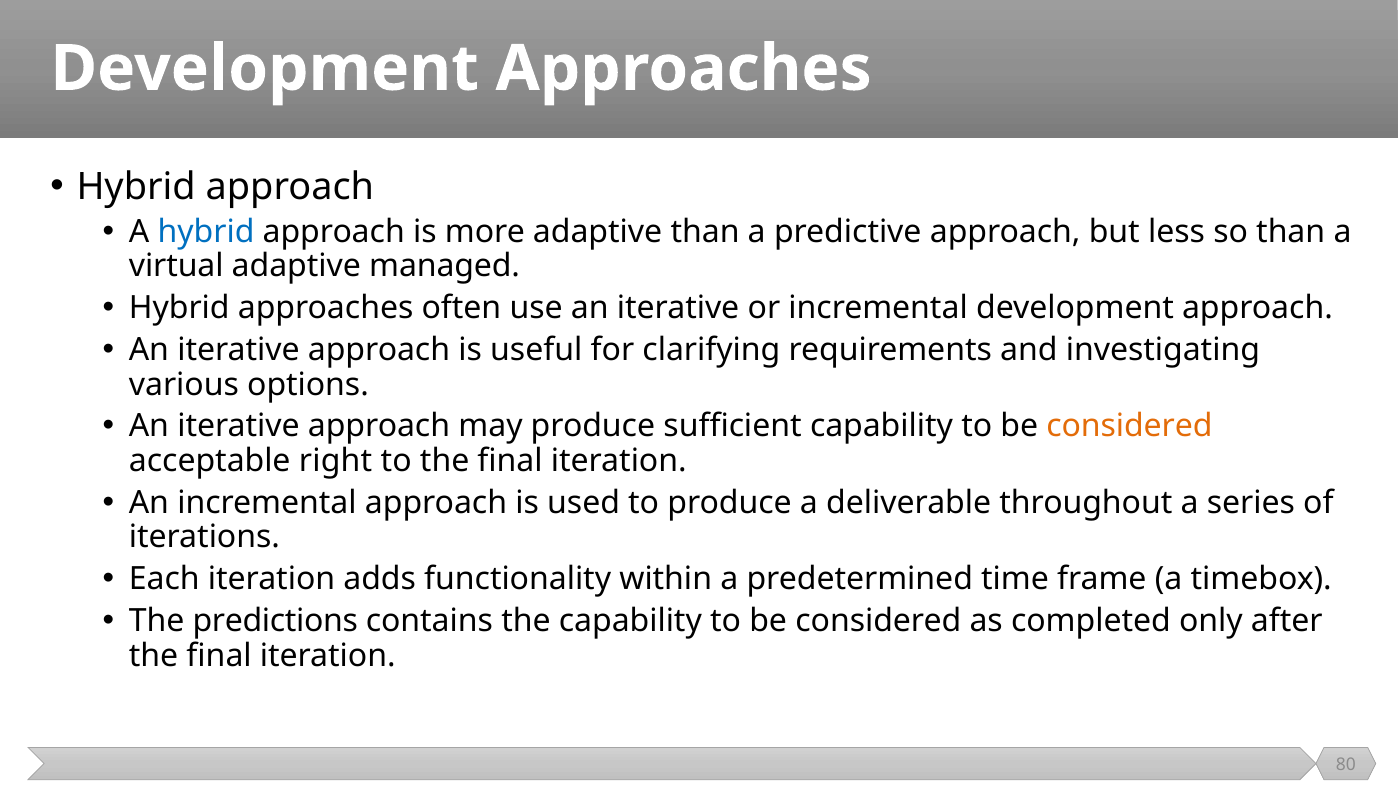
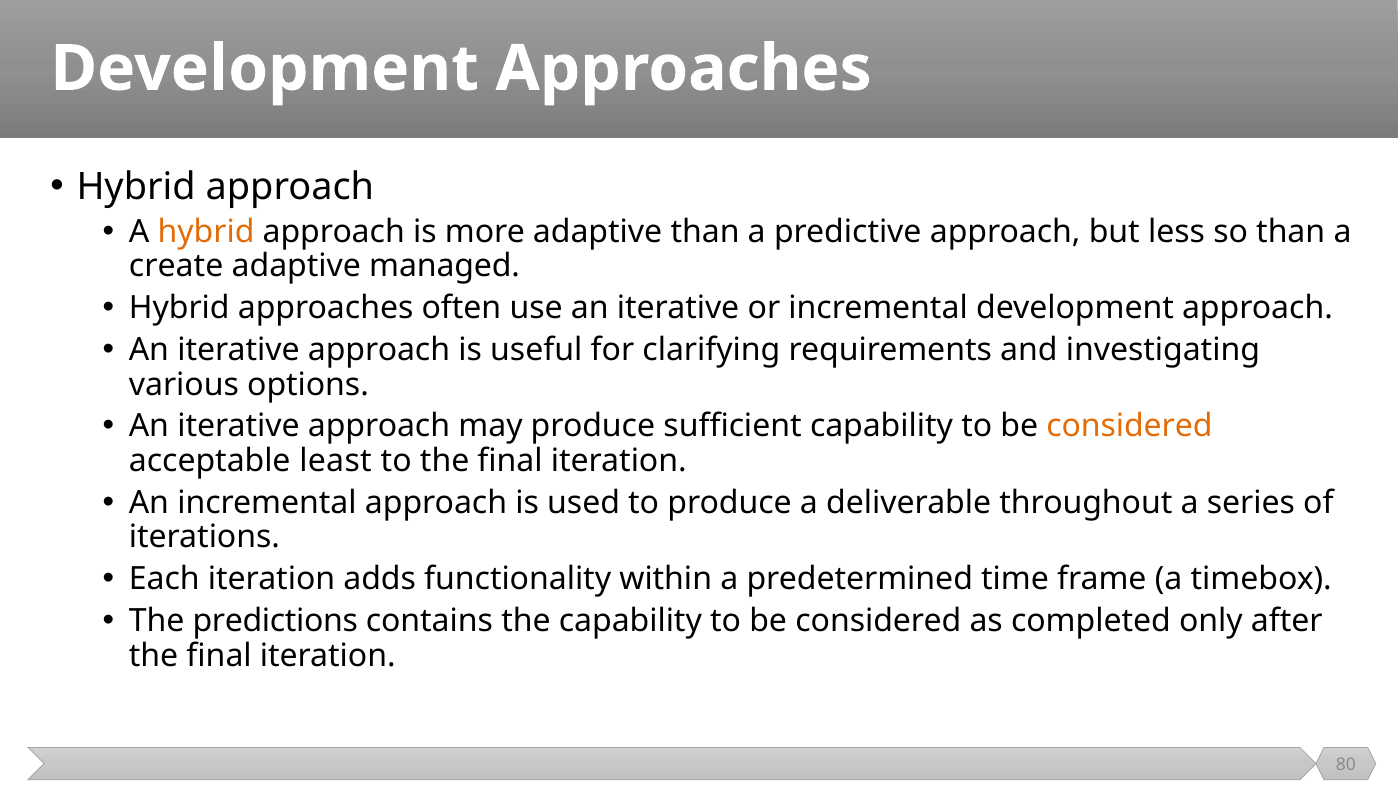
hybrid at (206, 232) colour: blue -> orange
virtual: virtual -> create
right: right -> least
